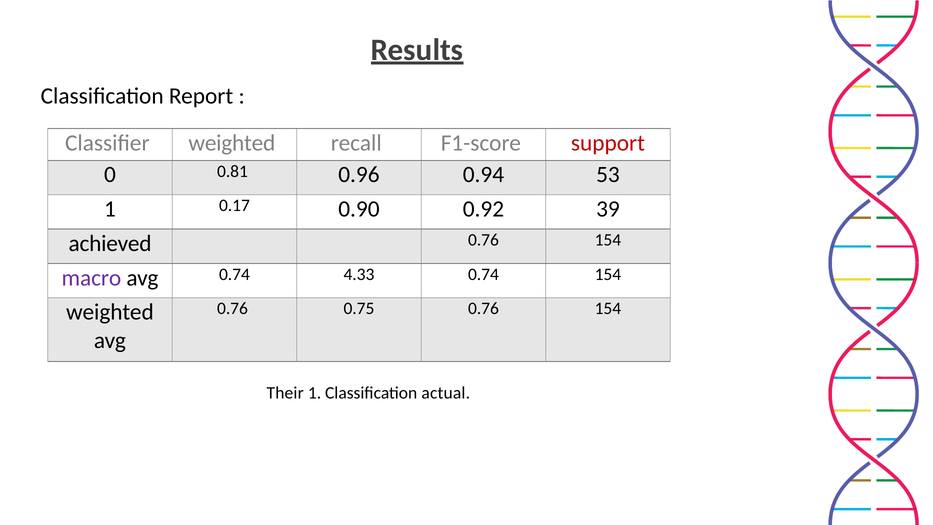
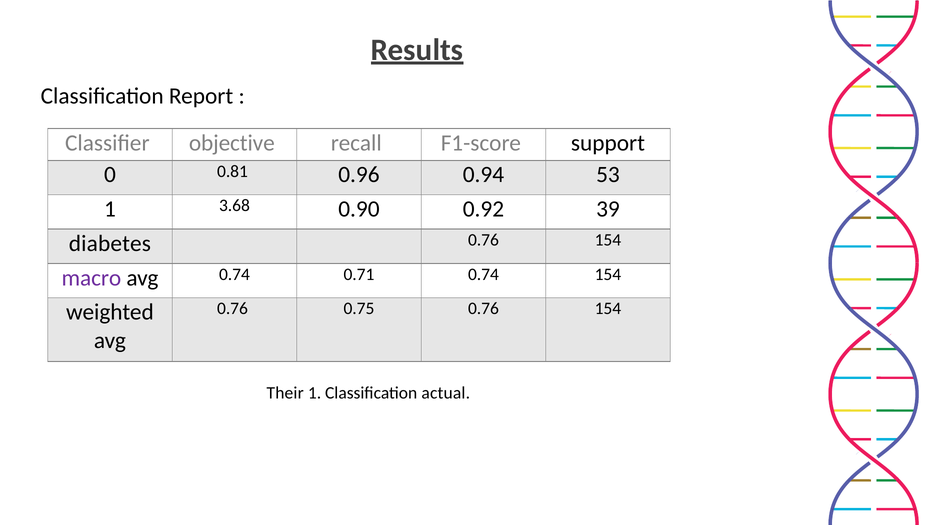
Classifier weighted: weighted -> objective
support colour: red -> black
0.17: 0.17 -> 3.68
achieved: achieved -> diabetes
4.33: 4.33 -> 0.71
